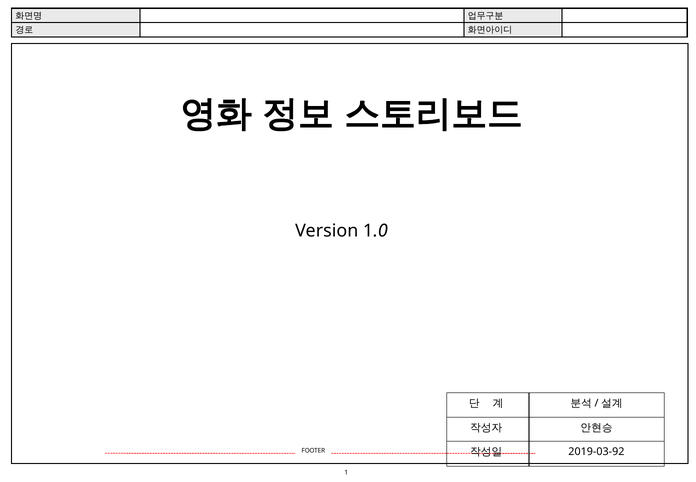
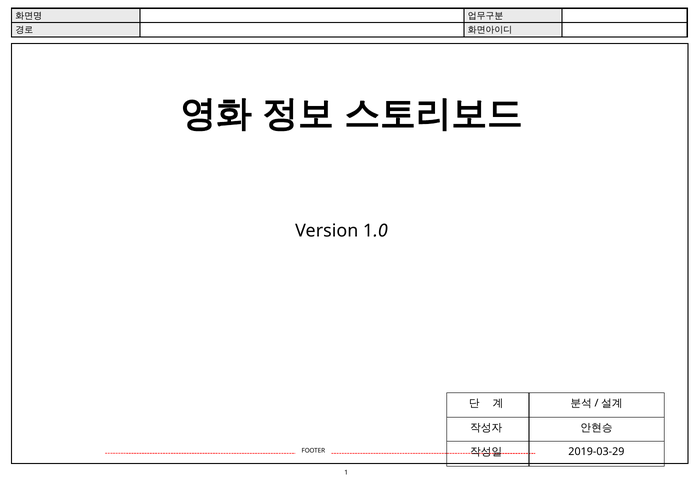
2019-03-92: 2019-03-92 -> 2019-03-29
